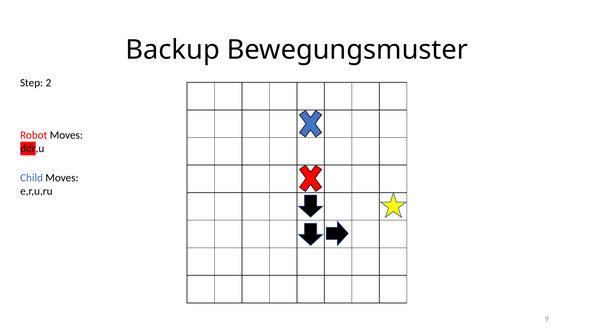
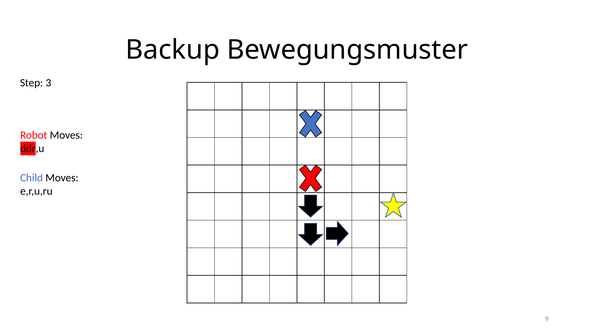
2: 2 -> 3
